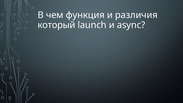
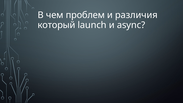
функция: функция -> проблем
